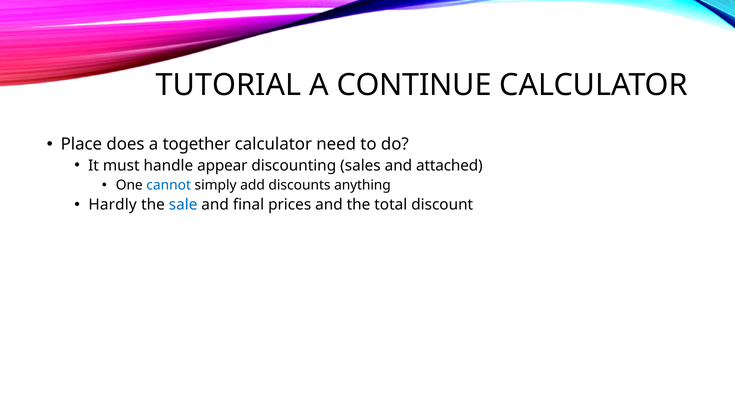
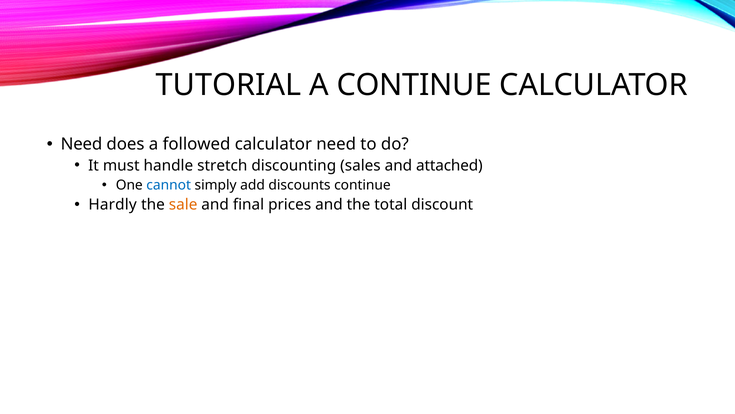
Place at (81, 144): Place -> Need
together: together -> followed
appear: appear -> stretch
discounts anything: anything -> continue
sale colour: blue -> orange
